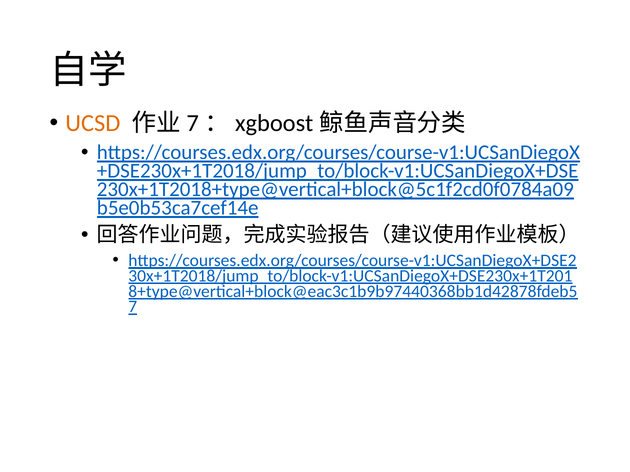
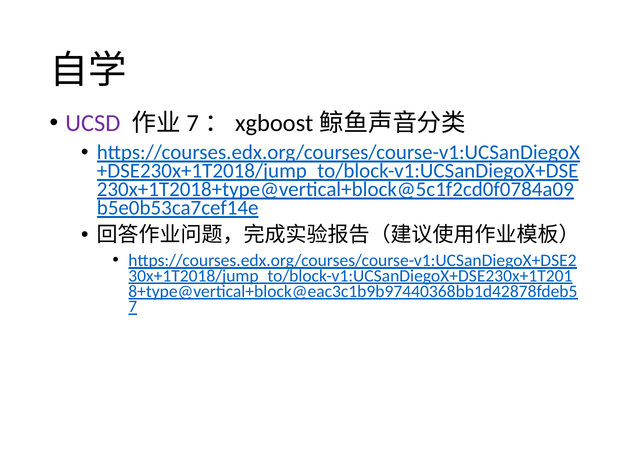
UCSD colour: orange -> purple
